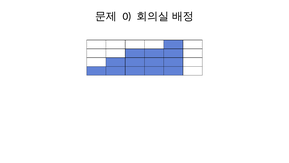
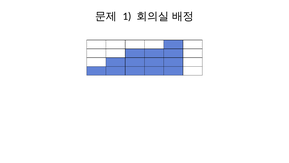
0: 0 -> 1
